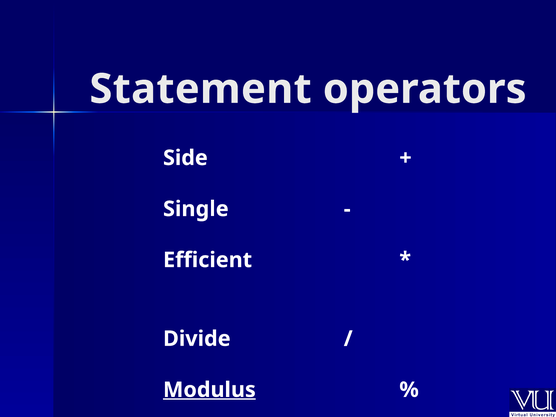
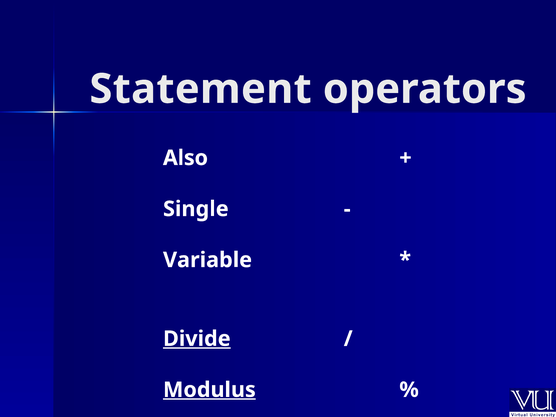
Side: Side -> Also
Efficient: Efficient -> Variable
Divide underline: none -> present
